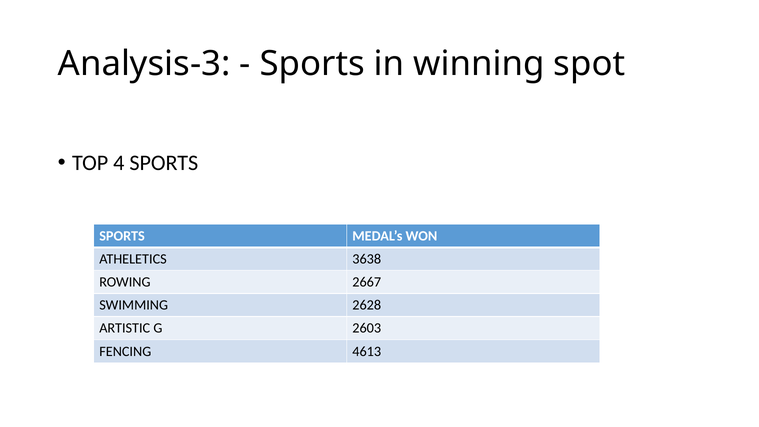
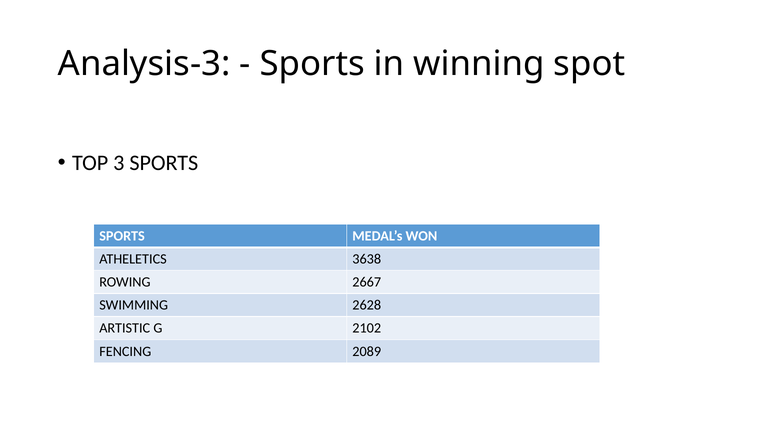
4: 4 -> 3
2603: 2603 -> 2102
4613: 4613 -> 2089
